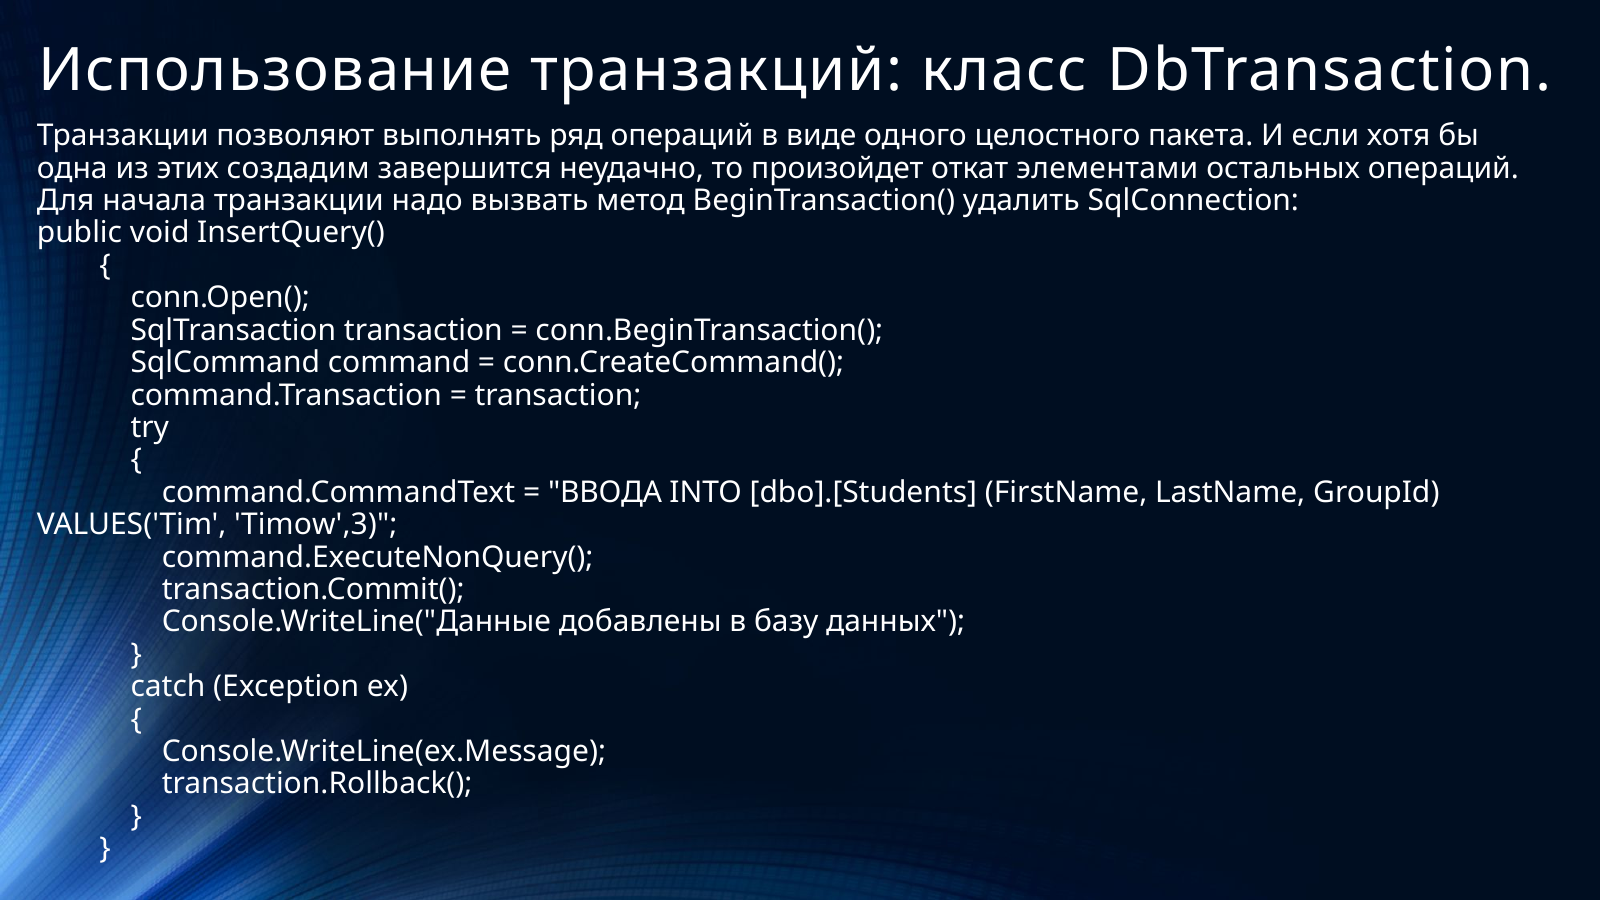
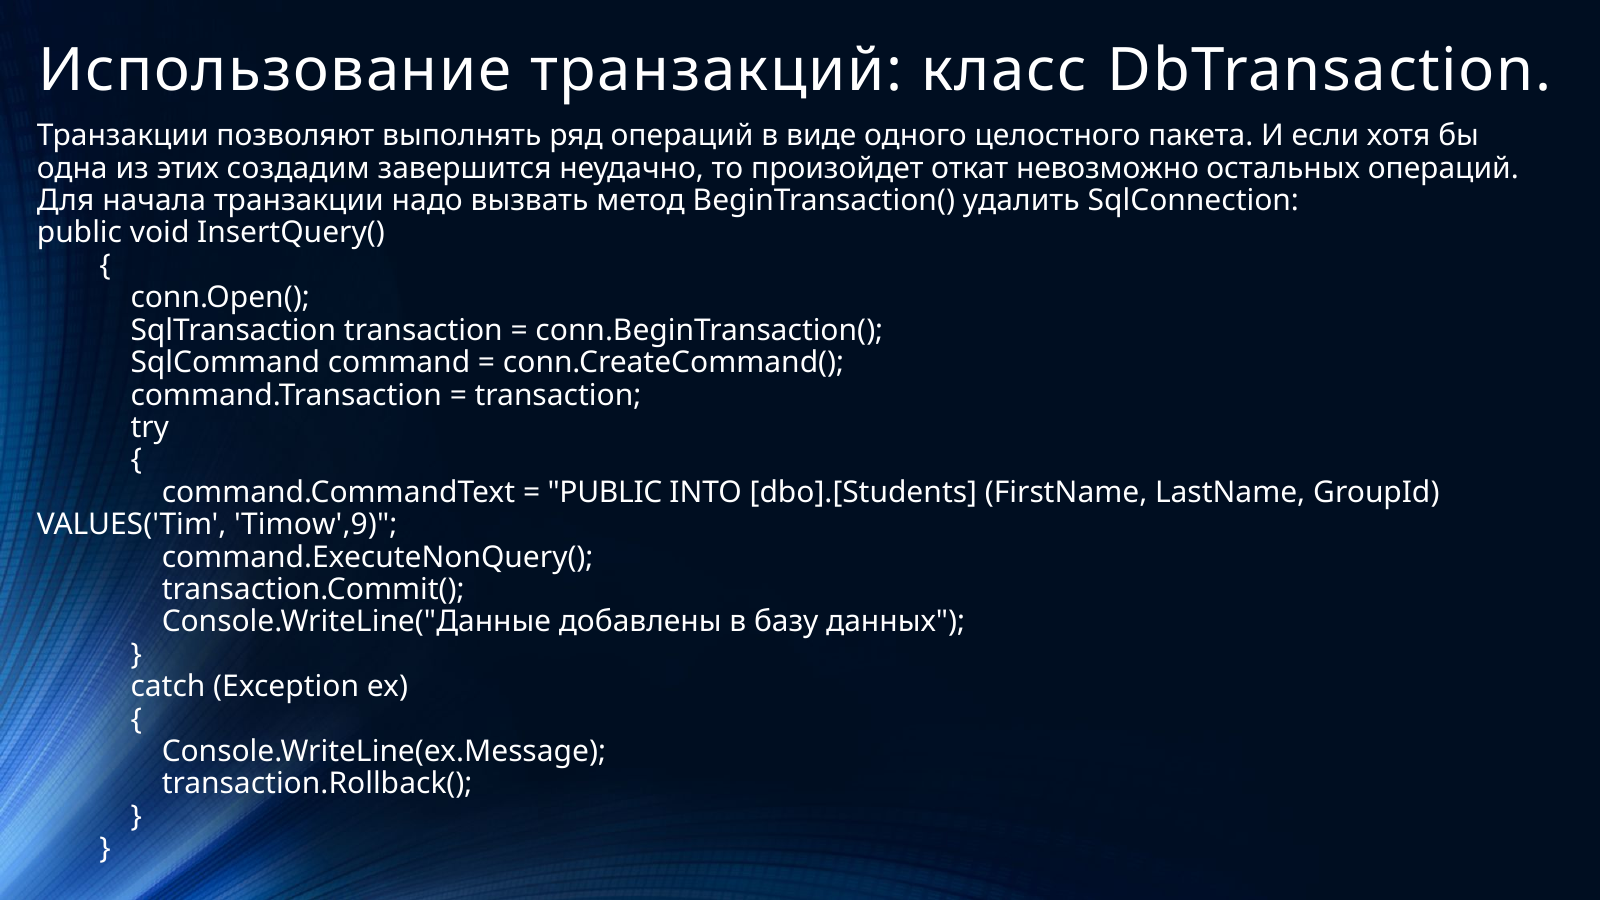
элементами: элементами -> невозможно
ВВОДА at (605, 492): ВВОДА -> PUBLIC
Timow',3: Timow',3 -> Timow',9
